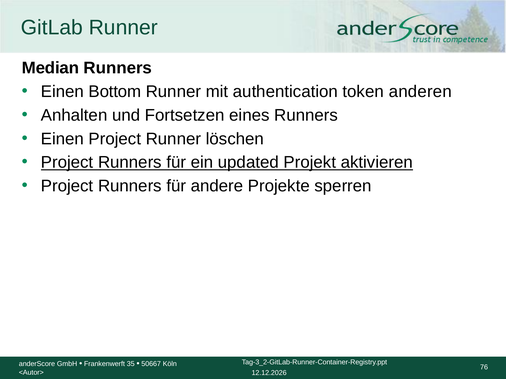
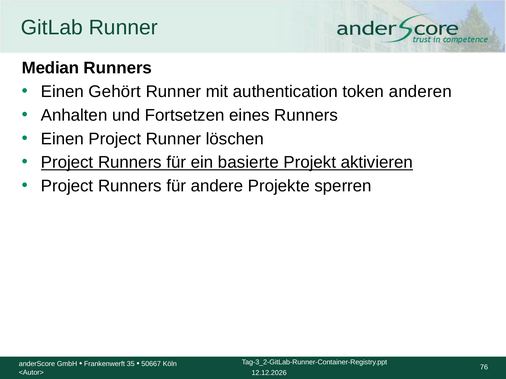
Bottom: Bottom -> Gehört
updated: updated -> basierte
